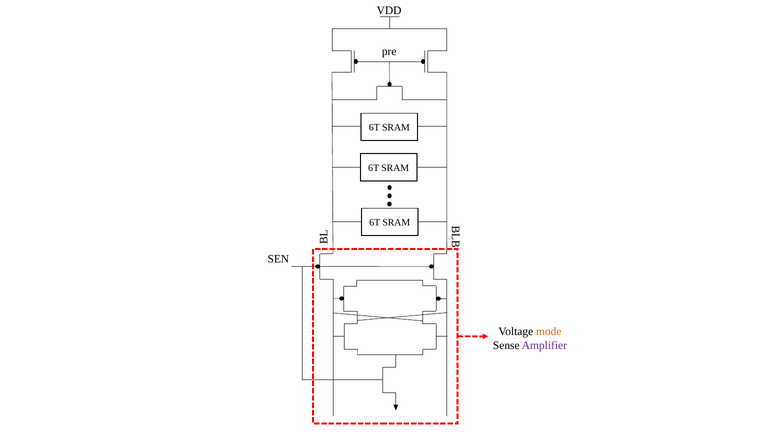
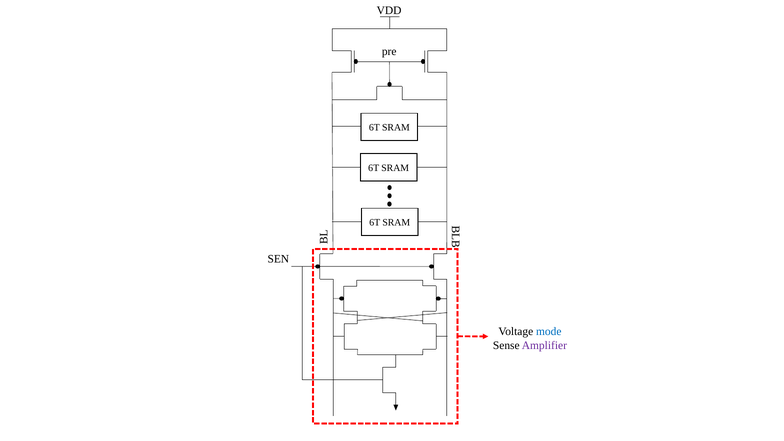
mode colour: orange -> blue
